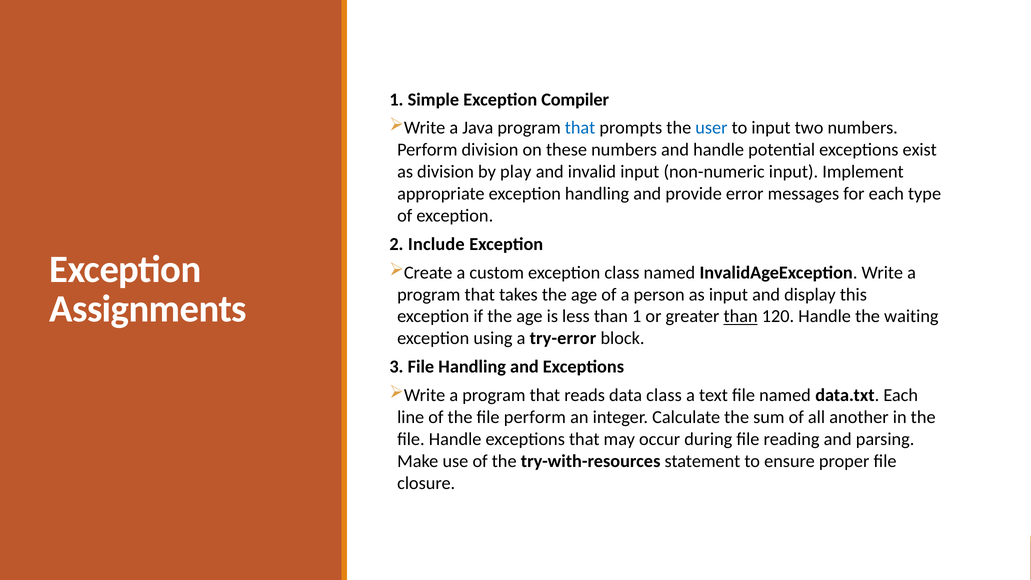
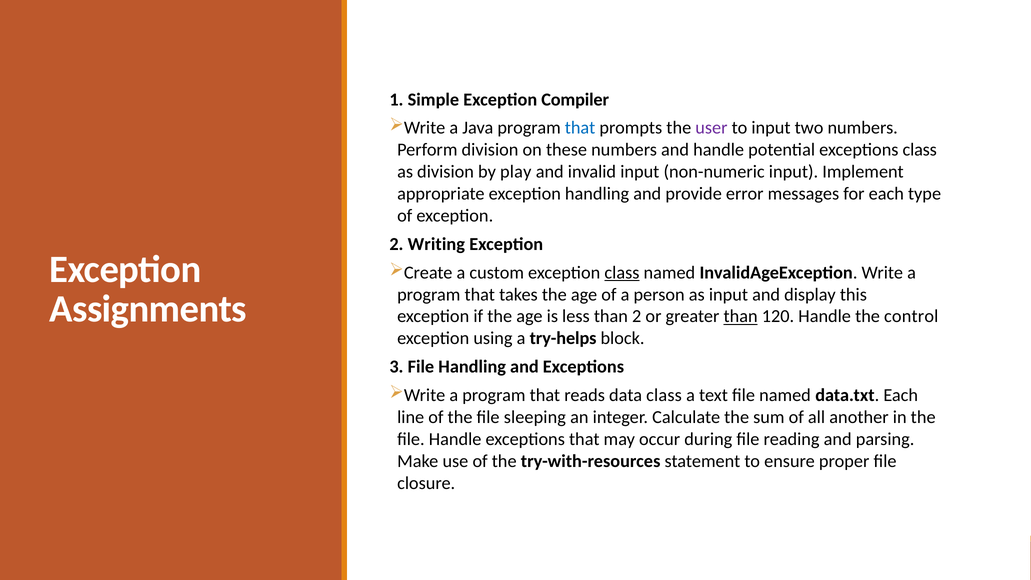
user colour: blue -> purple
exceptions exist: exist -> class
Include: Include -> Writing
class at (622, 273) underline: none -> present
than 1: 1 -> 2
waiting: waiting -> control
try-error: try-error -> try-helps
file perform: perform -> sleeping
